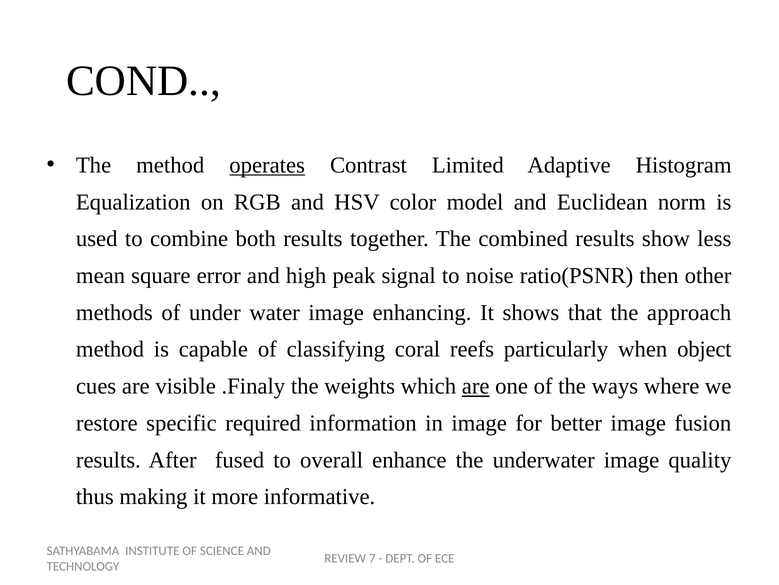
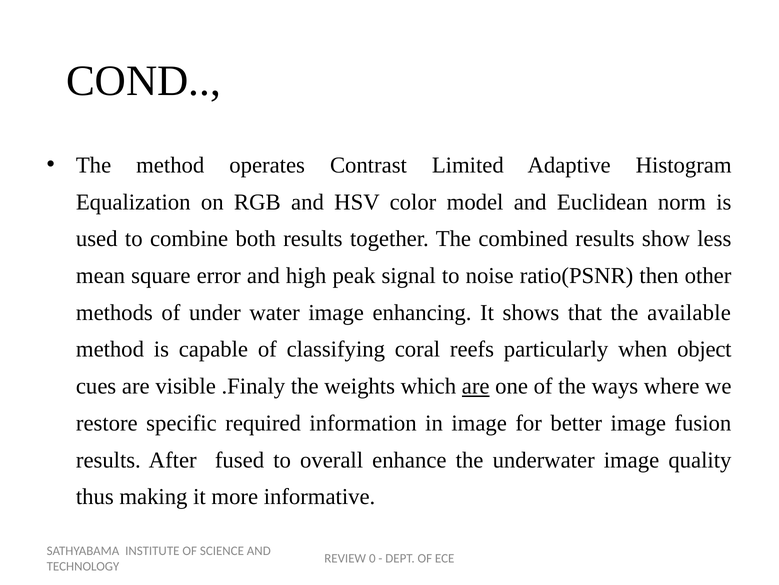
operates underline: present -> none
approach: approach -> available
7: 7 -> 0
